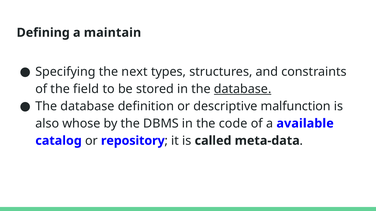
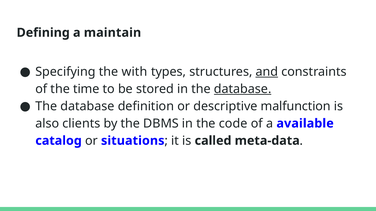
next: next -> with
and underline: none -> present
field: field -> time
whose: whose -> clients
repository: repository -> situations
